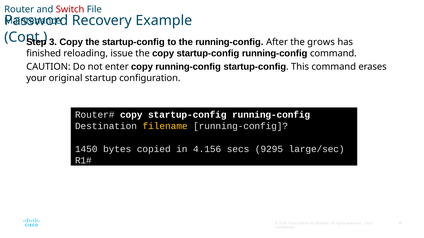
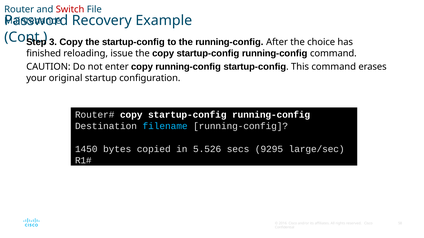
grows: grows -> choice
filename colour: yellow -> light blue
4.156: 4.156 -> 5.526
